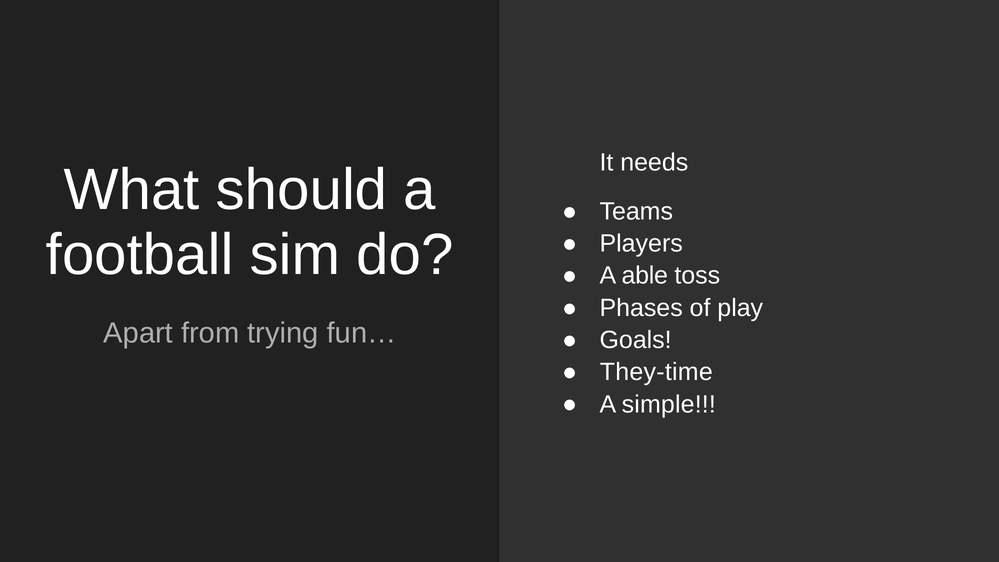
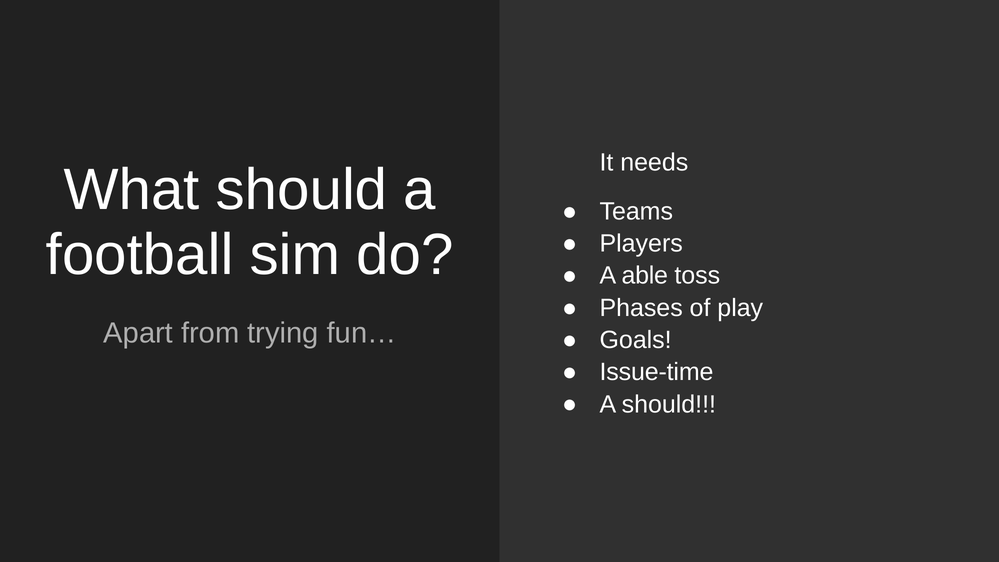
They-time: They-time -> Issue-time
A simple: simple -> should
